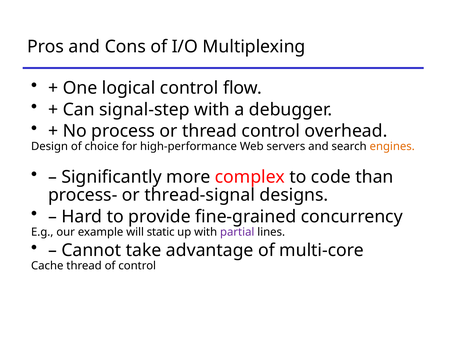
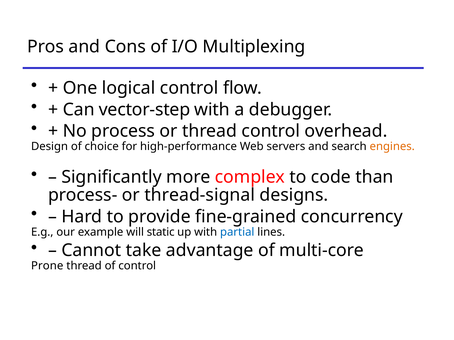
signal-step: signal-step -> vector-step
partial colour: purple -> blue
Cache: Cache -> Prone
